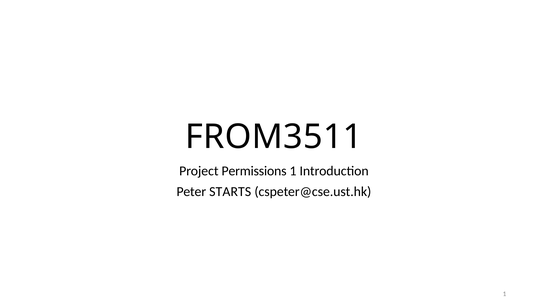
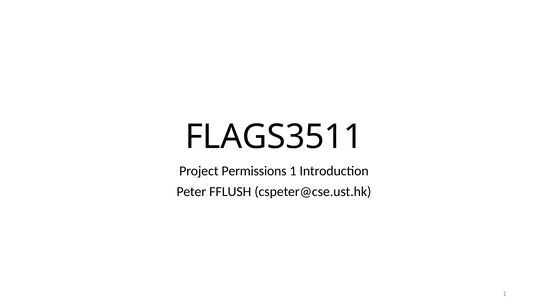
FROM3511: FROM3511 -> FLAGS3511
STARTS: STARTS -> FFLUSH
